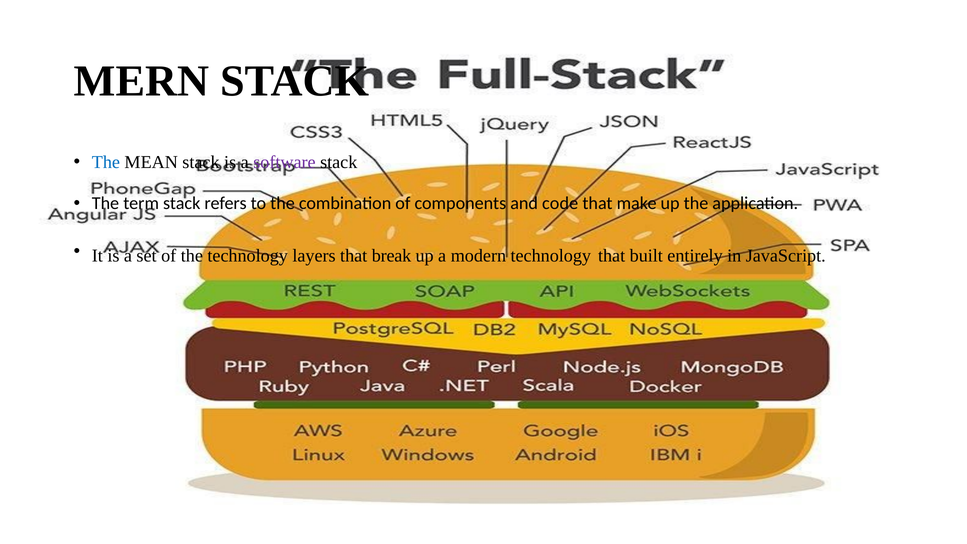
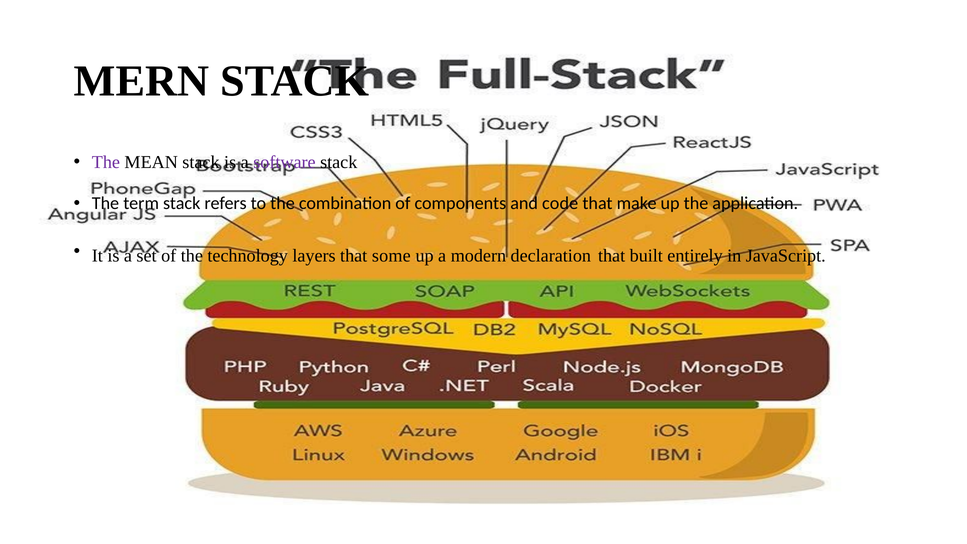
The at (106, 162) colour: blue -> purple
break: break -> some
modern technology: technology -> declaration
